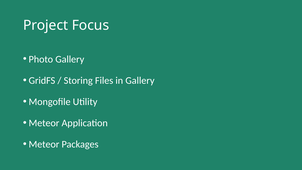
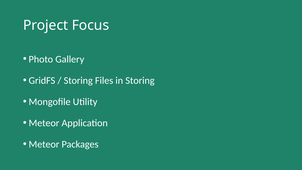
in Gallery: Gallery -> Storing
